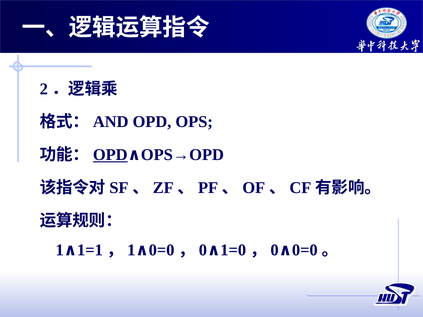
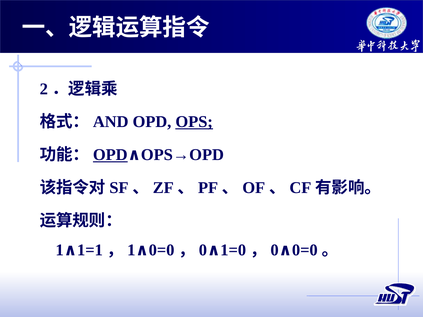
OPS underline: none -> present
